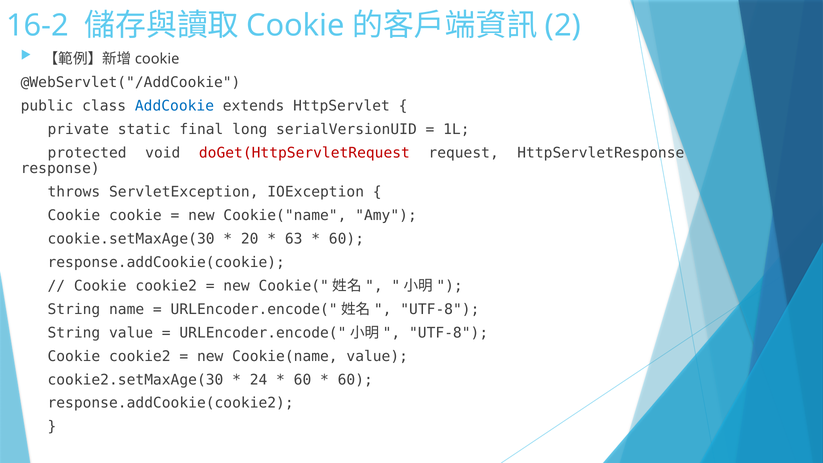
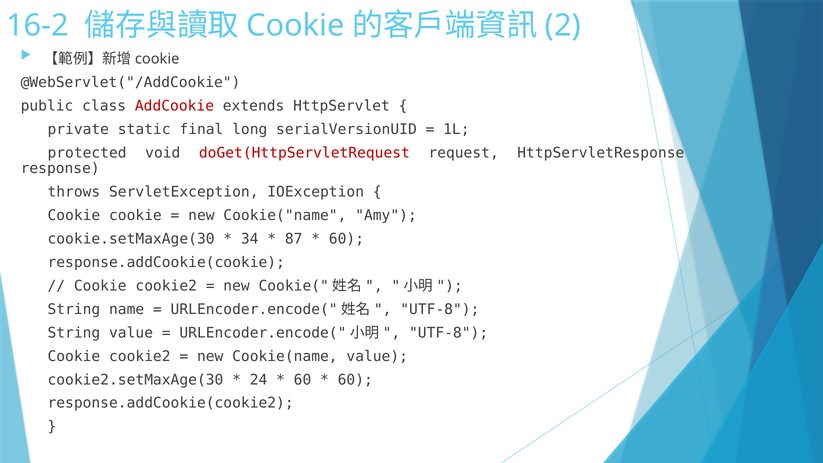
AddCookie colour: blue -> red
20: 20 -> 34
63: 63 -> 87
